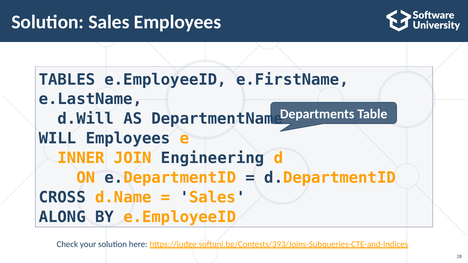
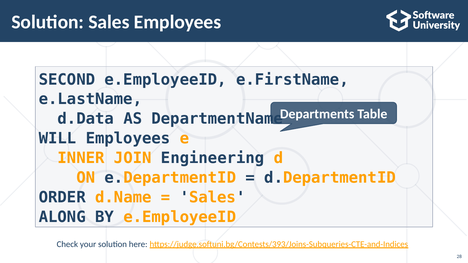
TABLES: TABLES -> SECOND
d.Will: d.Will -> d.Data
CROSS: CROSS -> ORDER
